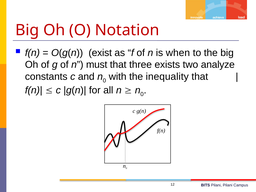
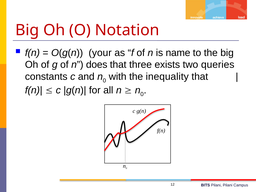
exist: exist -> your
when: when -> name
must: must -> does
analyze: analyze -> queries
